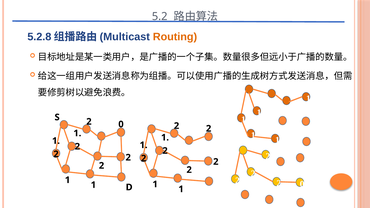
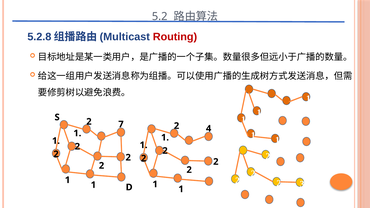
Routing colour: orange -> red
0 at (121, 124): 0 -> 7
2 at (209, 129): 2 -> 4
0 at (302, 184): 0 -> 3
